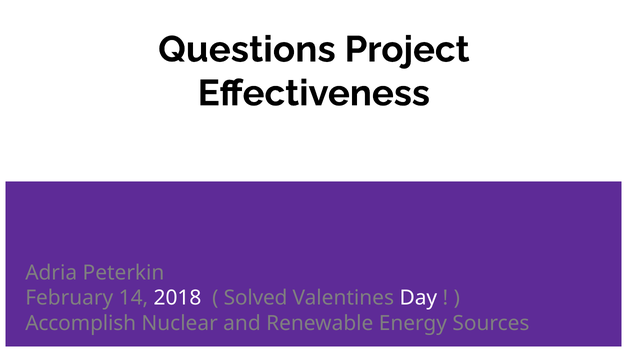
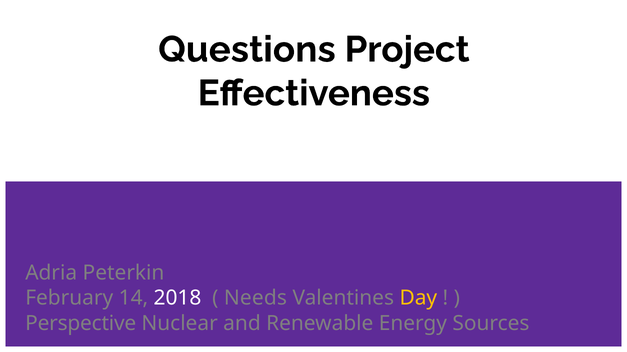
Solved: Solved -> Needs
Day colour: white -> yellow
Accomplish: Accomplish -> Perspective
